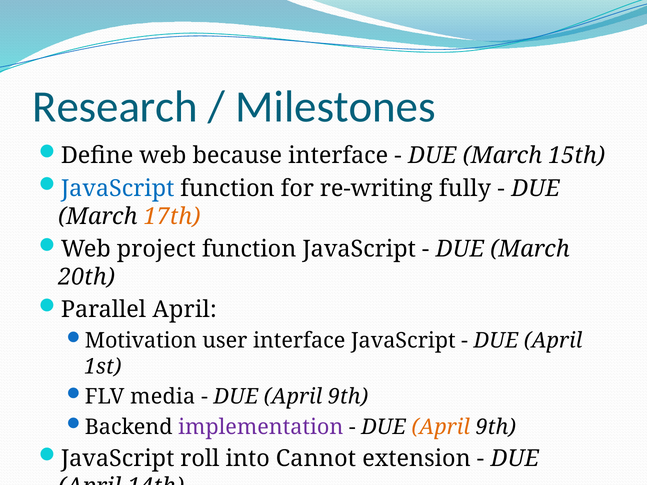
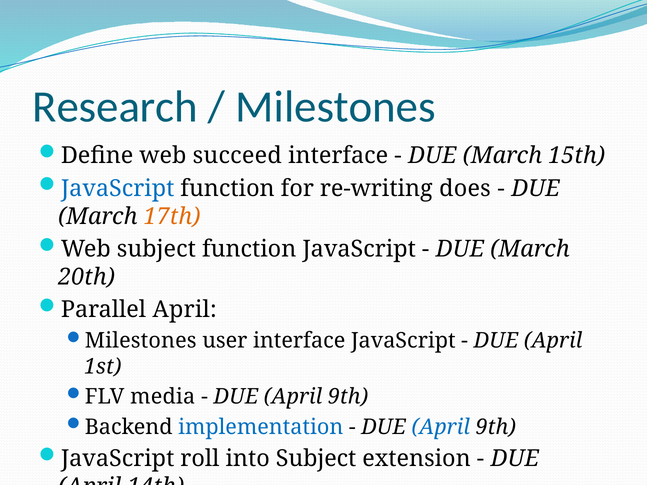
because: because -> succeed
fully: fully -> does
Web project: project -> subject
Motivation at (141, 341): Motivation -> Milestones
implementation colour: purple -> blue
April at (441, 427) colour: orange -> blue
into Cannot: Cannot -> Subject
